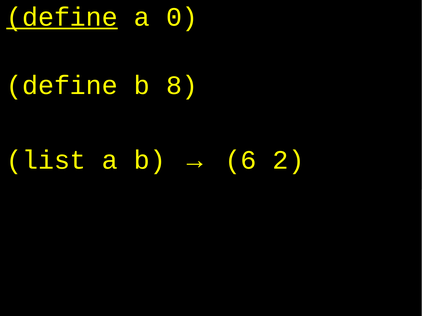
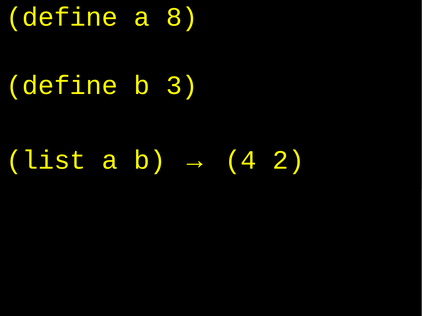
define at (62, 17) underline: present -> none
0: 0 -> 8
8: 8 -> 3
6: 6 -> 4
